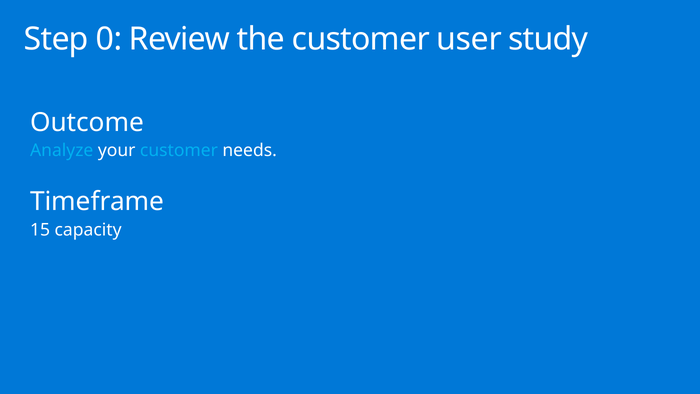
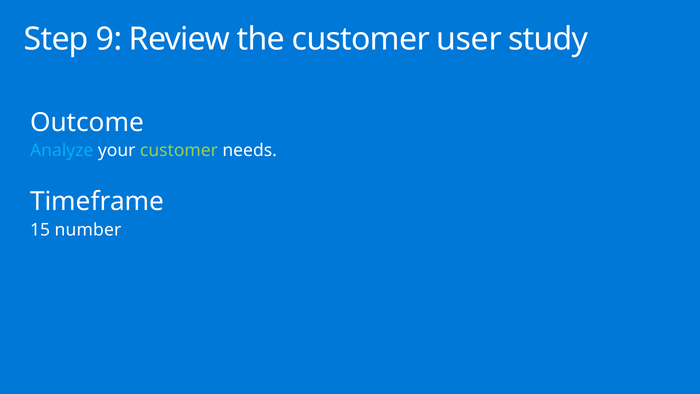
0: 0 -> 9
customer at (179, 150) colour: light blue -> light green
capacity: capacity -> number
